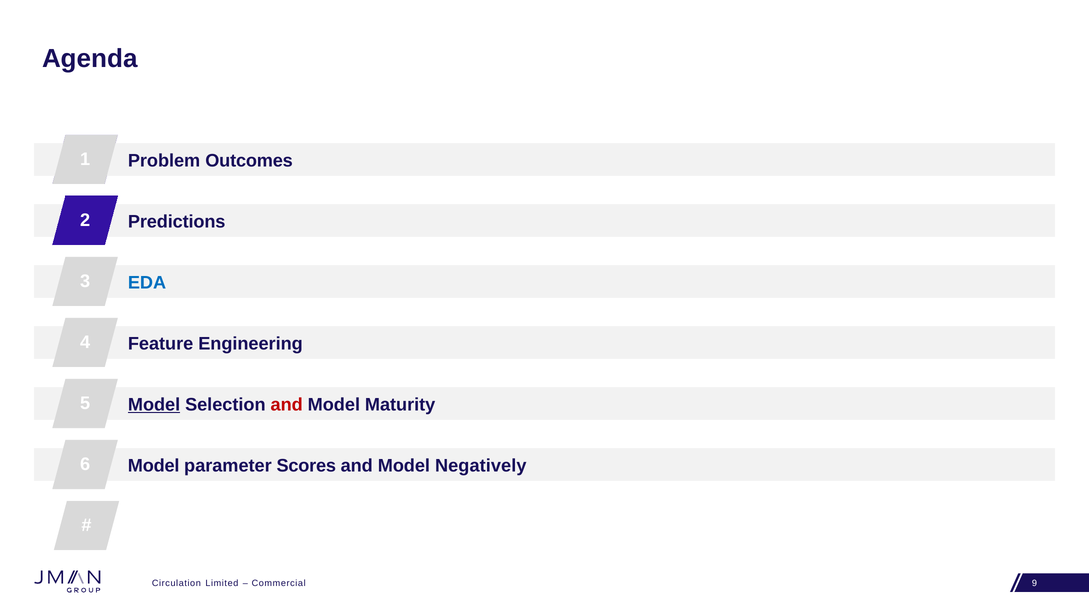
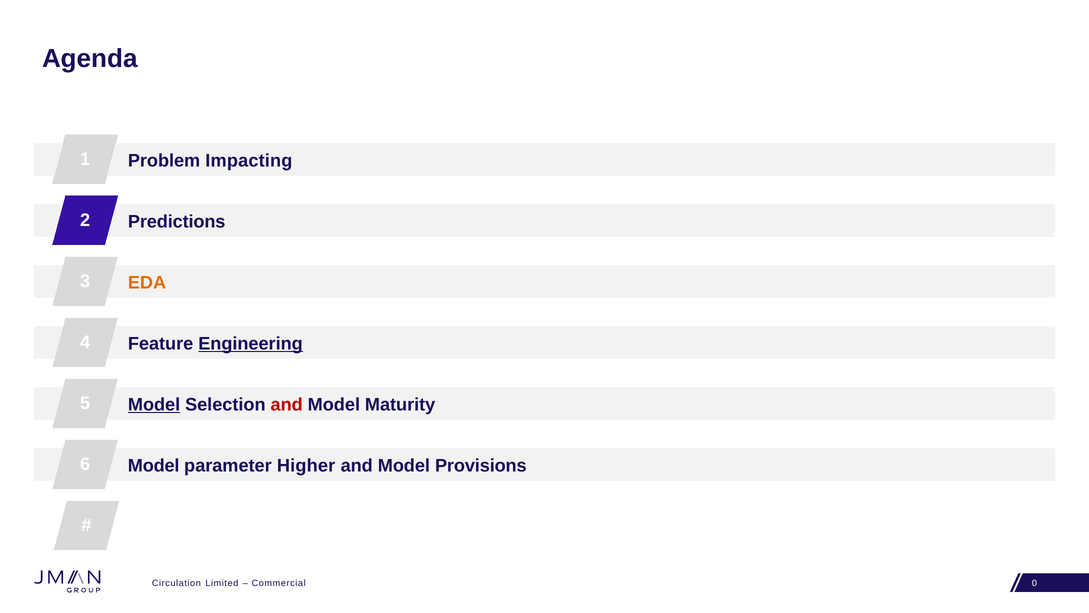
Outcomes: Outcomes -> Impacting
EDA colour: blue -> orange
Engineering underline: none -> present
Scores: Scores -> Higher
Negatively: Negatively -> Provisions
9: 9 -> 0
